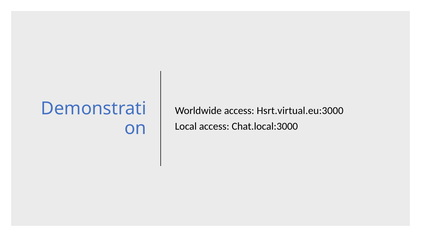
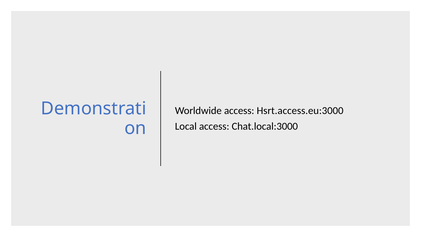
Hsrt.virtual.eu:3000: Hsrt.virtual.eu:3000 -> Hsrt.access.eu:3000
